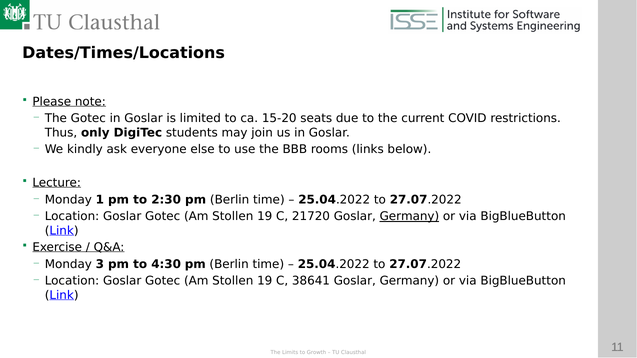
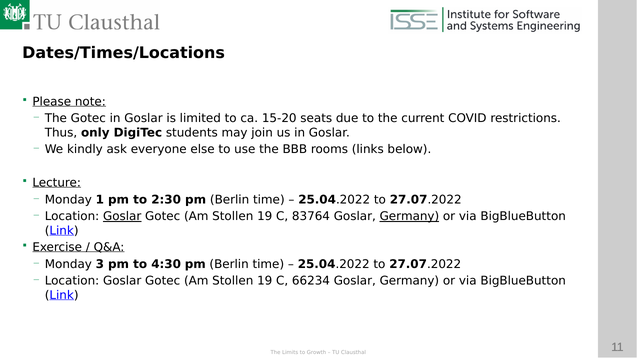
Goslar at (122, 217) underline: none -> present
21720: 21720 -> 83764
38641: 38641 -> 66234
